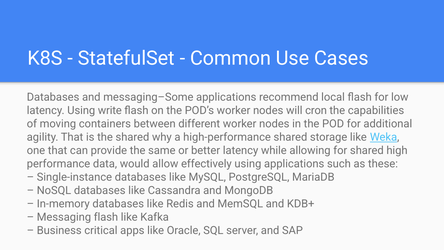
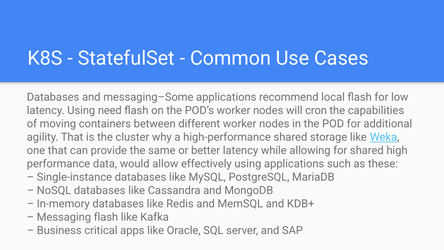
write: write -> need
the shared: shared -> cluster
